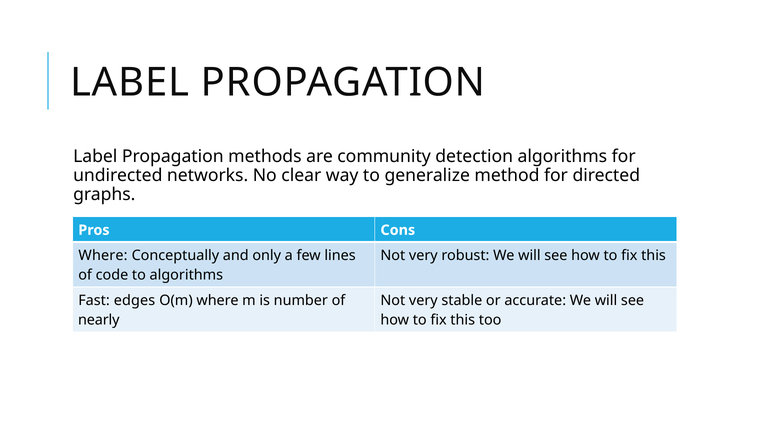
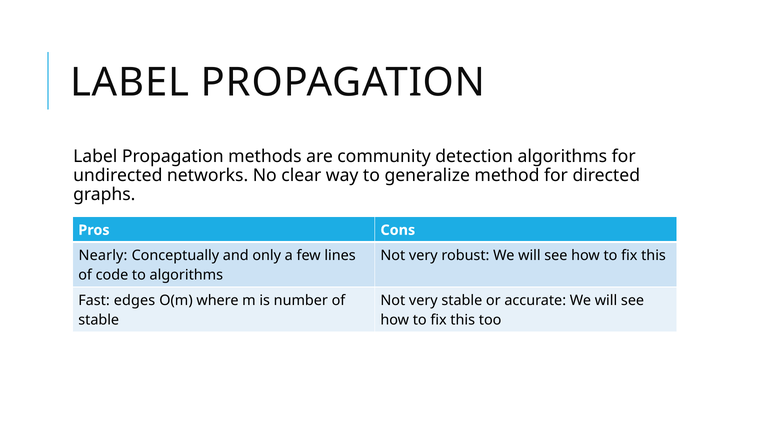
Where at (103, 255): Where -> Nearly
nearly at (99, 320): nearly -> stable
